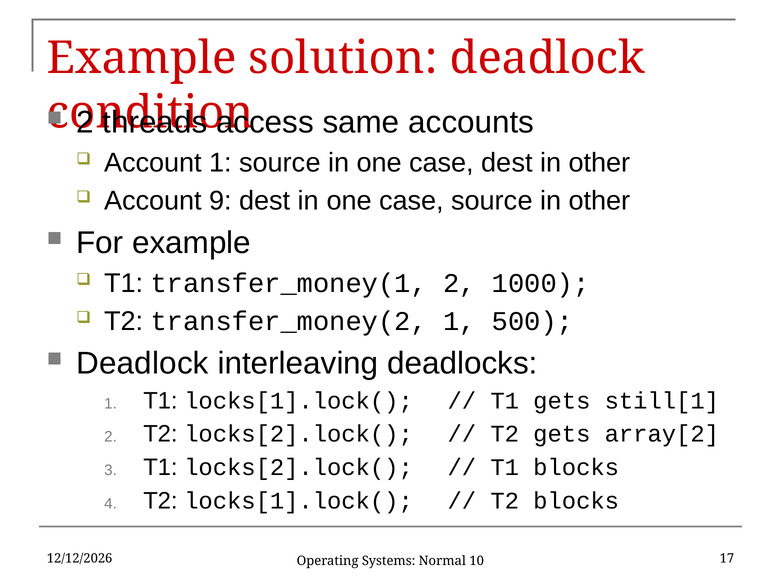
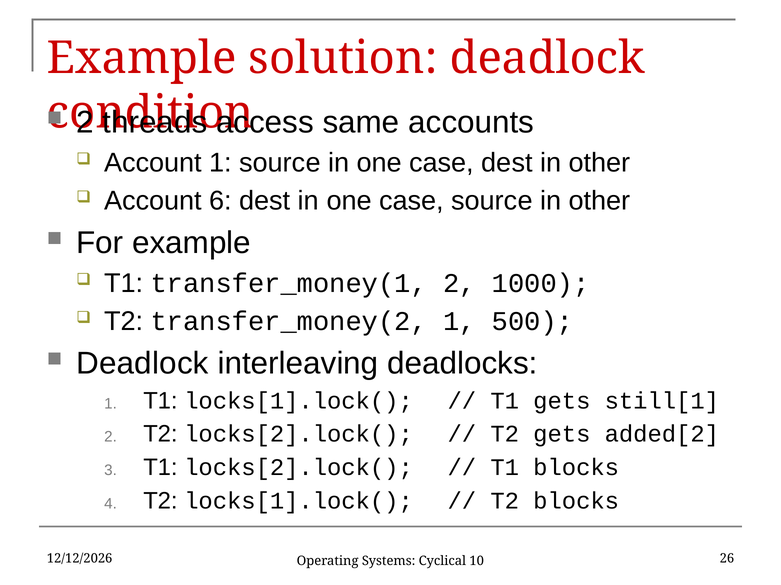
9: 9 -> 6
array[2: array[2 -> added[2
17: 17 -> 26
Normal: Normal -> Cyclical
